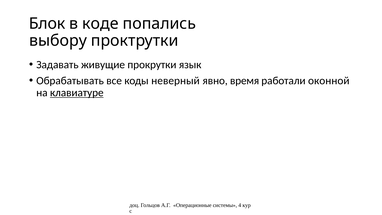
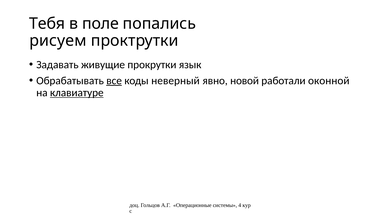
Блок: Блок -> Тебя
коде: коде -> поле
выбору: выбору -> рисуем
все underline: none -> present
время: время -> новой
